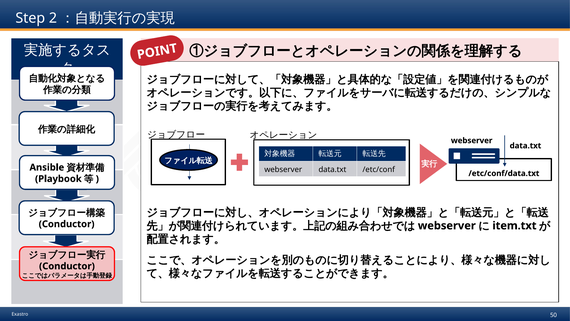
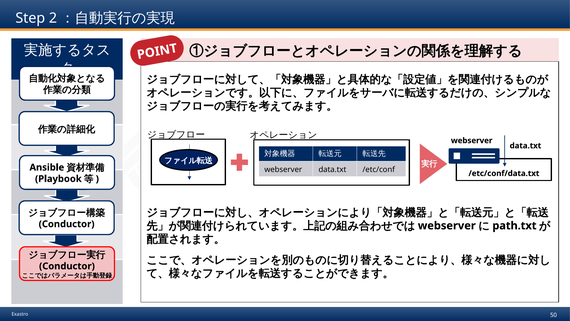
item.txt: item.txt -> path.txt
